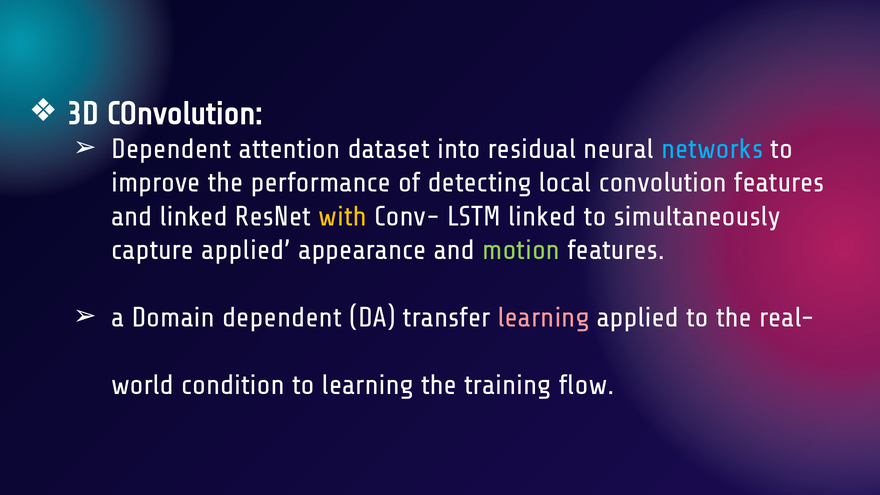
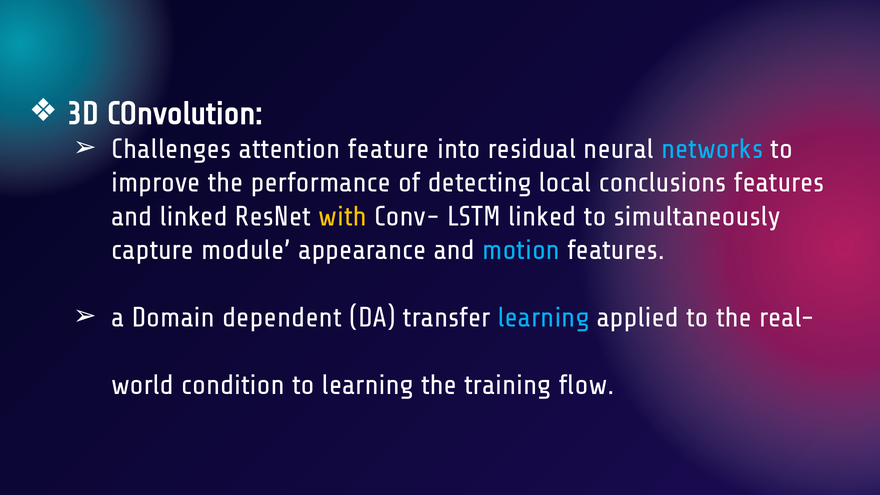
Dependent at (171, 149): Dependent -> Challenges
dataset: dataset -> feature
local convolution: convolution -> conclusions
capture applied: applied -> module
motion colour: light green -> light blue
learning at (544, 318) colour: pink -> light blue
